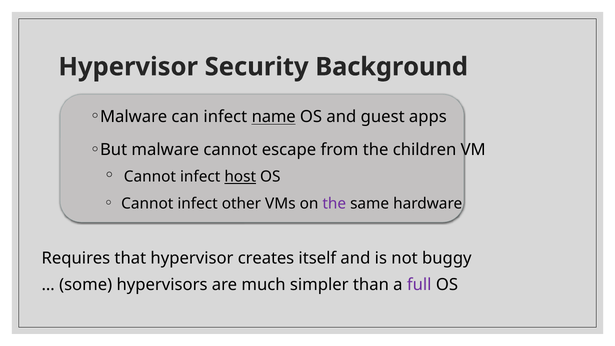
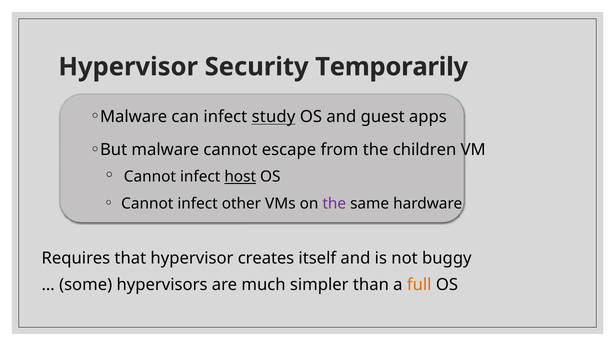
Background: Background -> Temporarily
name: name -> study
full colour: purple -> orange
